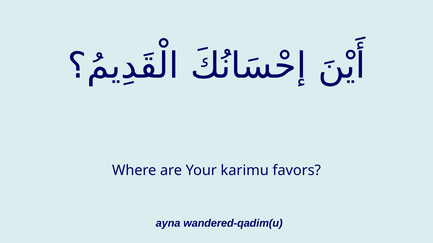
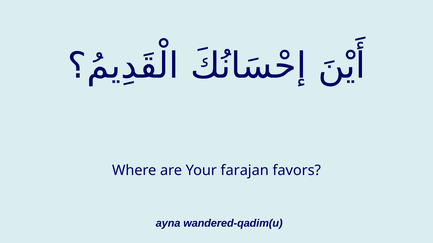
karimu: karimu -> farajan
